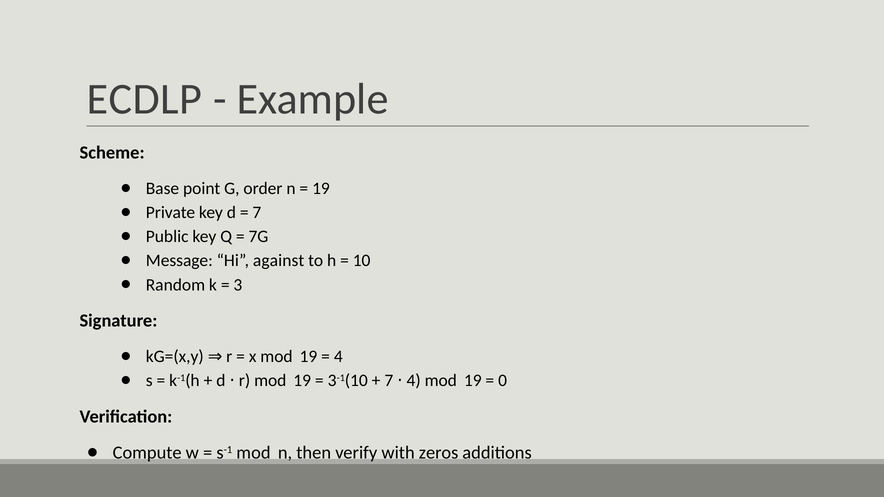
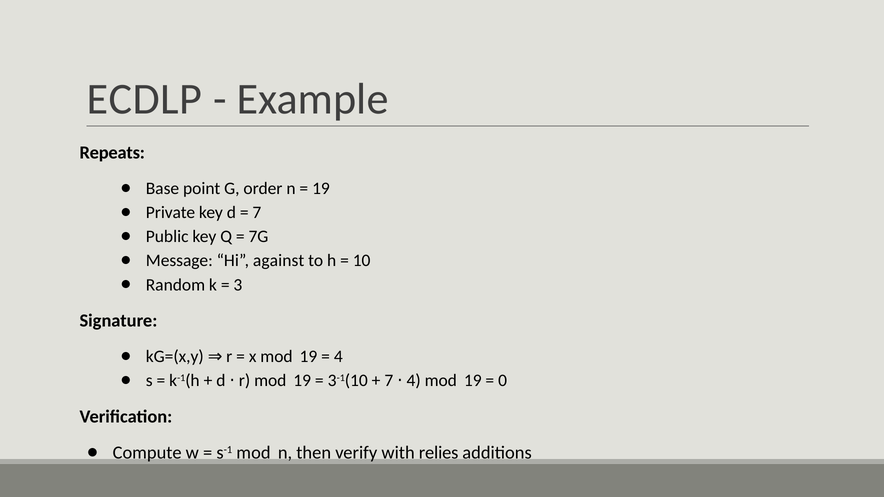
Scheme: Scheme -> Repeats
zeros: zeros -> relies
